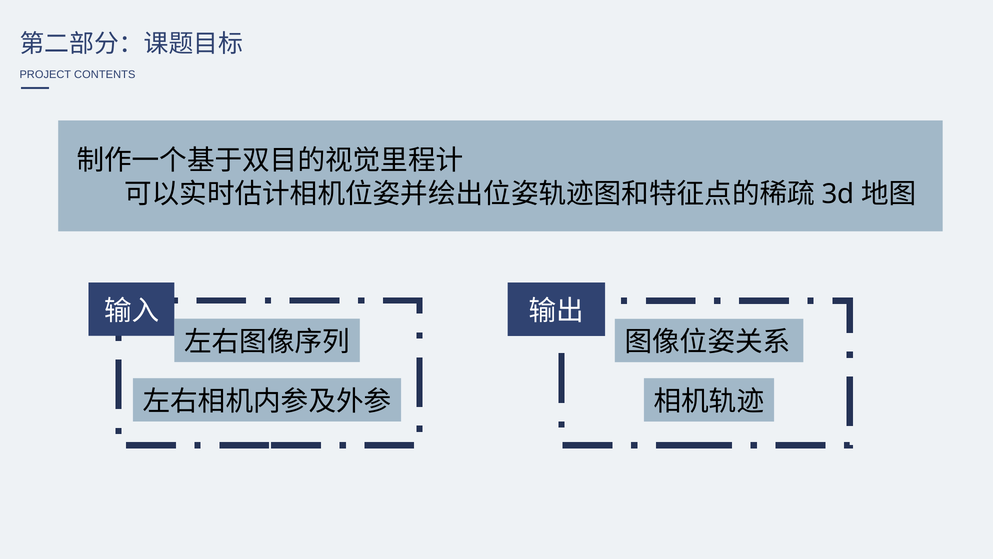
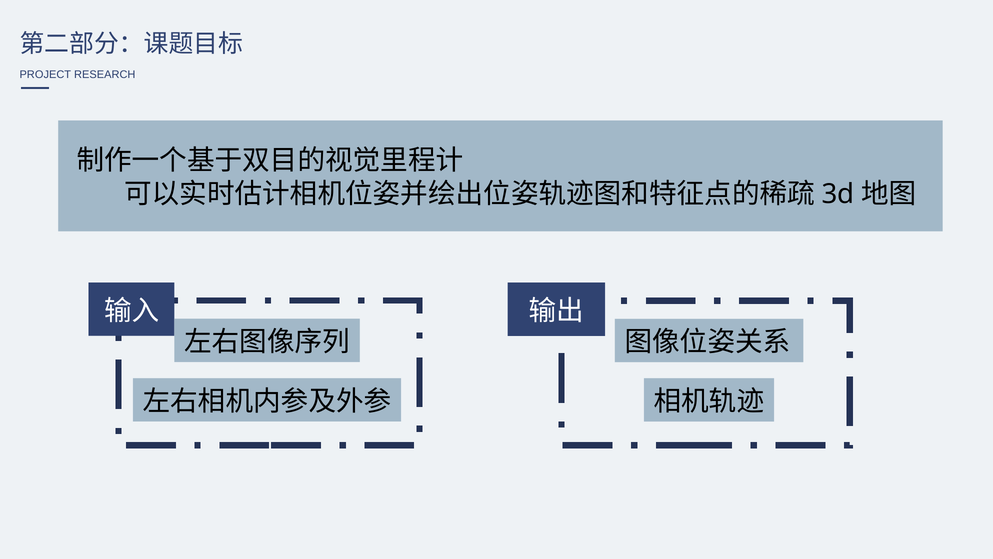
CONTENTS: CONTENTS -> RESEARCH
